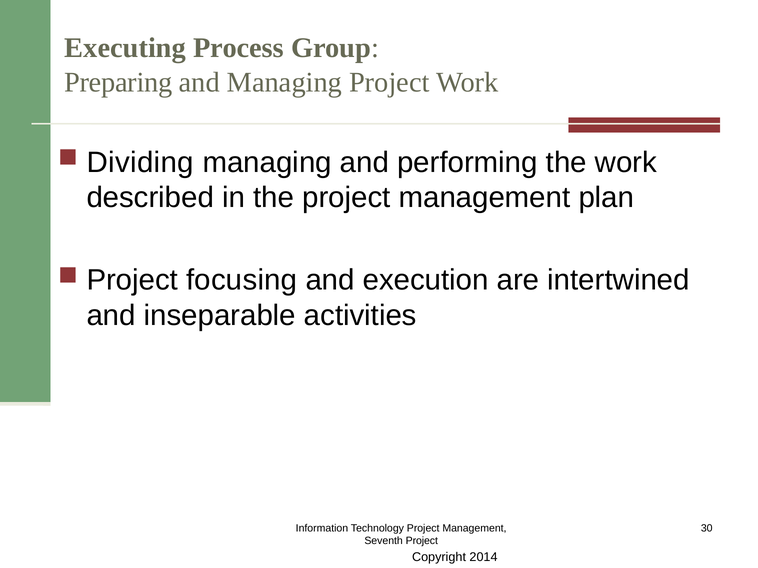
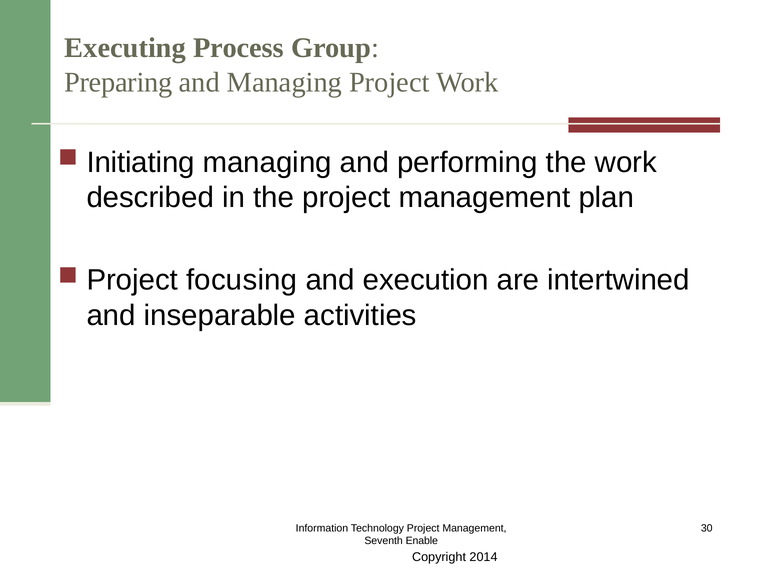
Dividing: Dividing -> Initiating
Seventh Project: Project -> Enable
